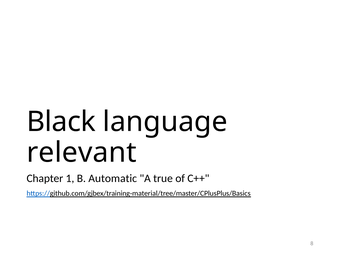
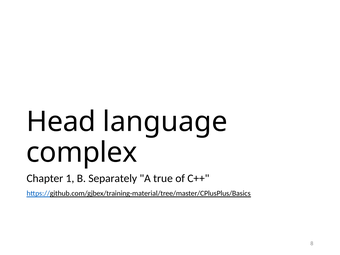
Black: Black -> Head
relevant: relevant -> complex
Automatic: Automatic -> Separately
